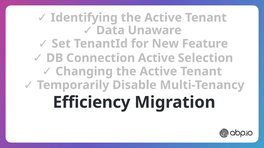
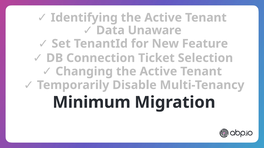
Connection Active: Active -> Ticket
Efficiency: Efficiency -> Minimum
